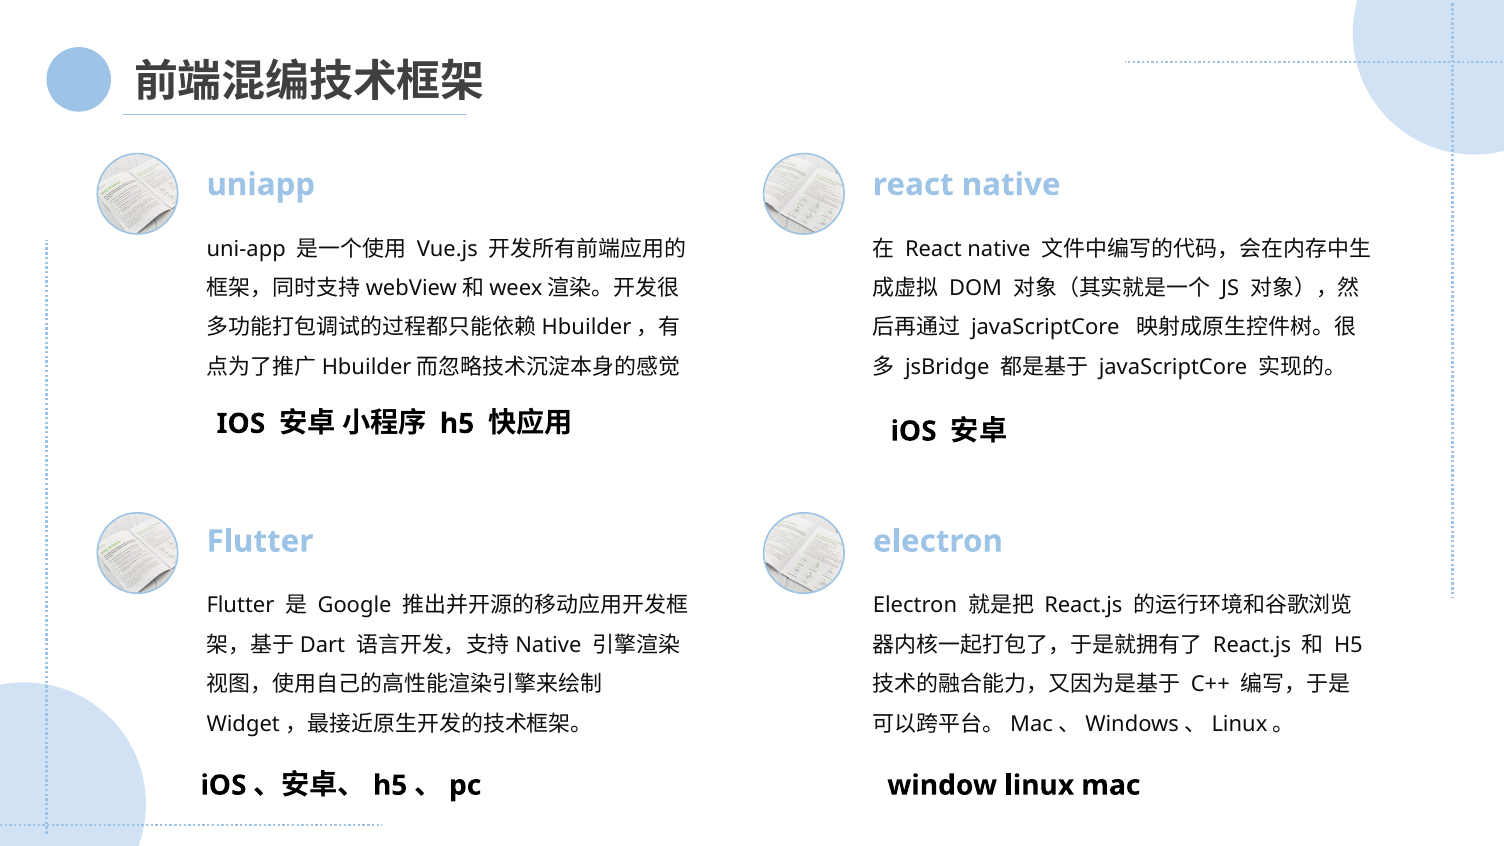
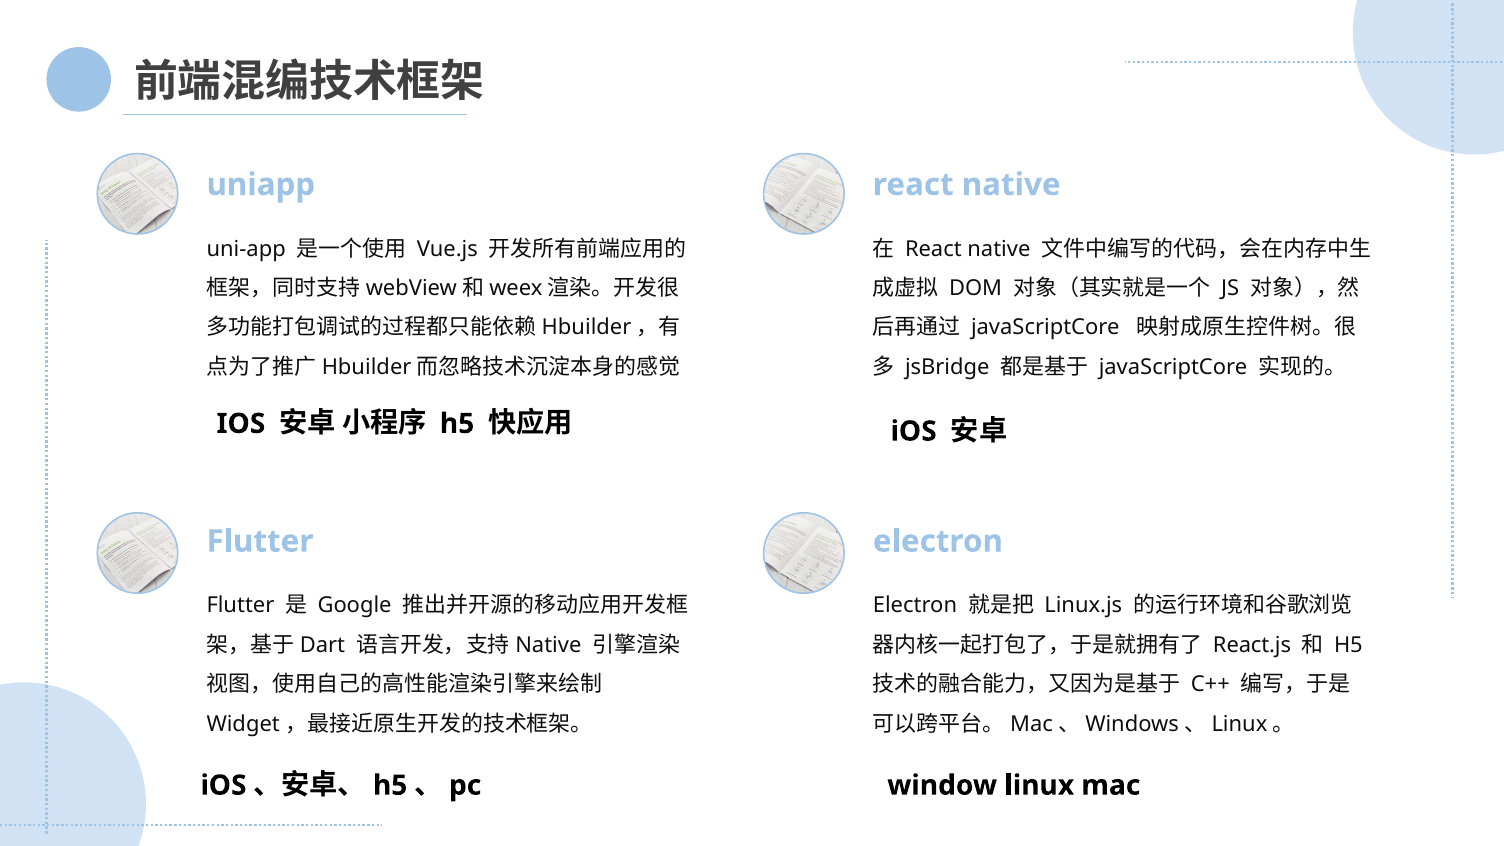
React.js at (1083, 605): React.js -> Linux.js
